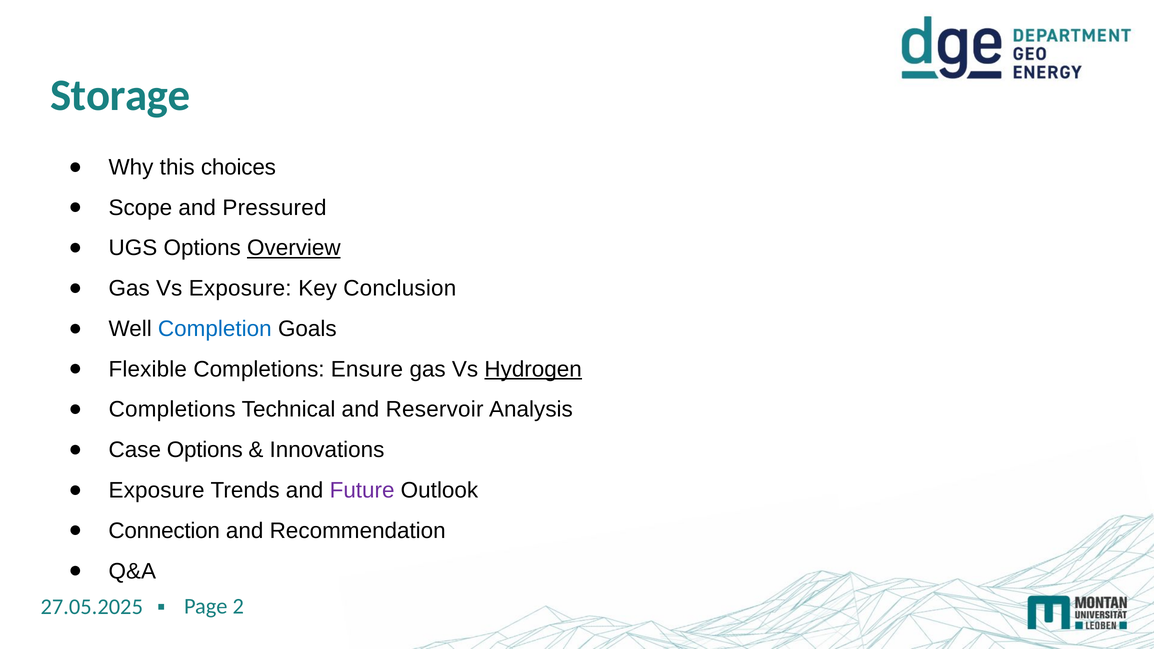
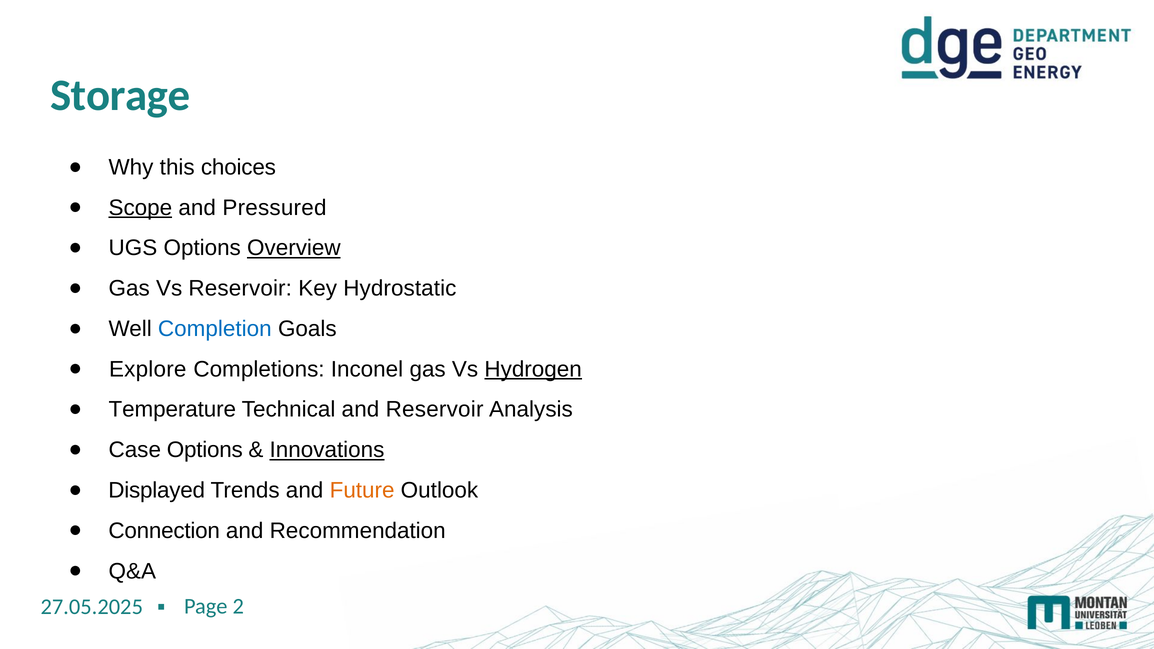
Scope underline: none -> present
Vs Exposure: Exposure -> Reservoir
Conclusion: Conclusion -> Hydrostatic
Flexible: Flexible -> Explore
Ensure: Ensure -> Inconel
Completions at (172, 410): Completions -> Temperature
Innovations underline: none -> present
Exposure at (157, 490): Exposure -> Displayed
Future colour: purple -> orange
